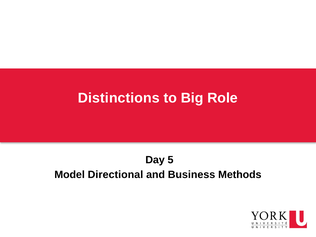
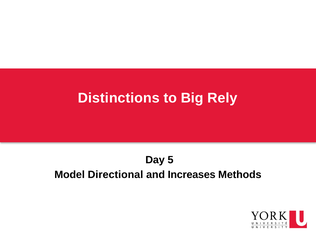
Role: Role -> Rely
Business: Business -> Increases
